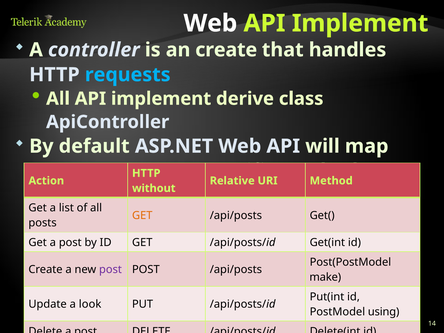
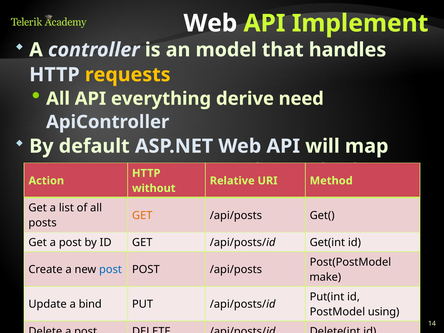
an create: create -> model
requests at (128, 75) colour: light blue -> yellow
All API implement: implement -> everything
class: class -> need
post at (110, 270) colour: purple -> blue
look: look -> bind
